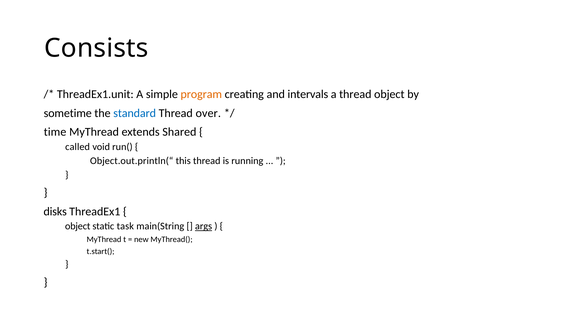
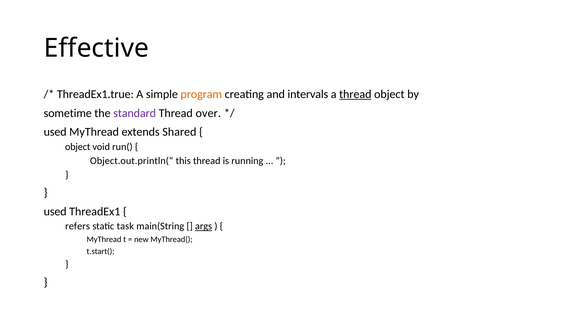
Consists: Consists -> Effective
ThreadEx1.unit: ThreadEx1.unit -> ThreadEx1.true
thread at (355, 94) underline: none -> present
standard colour: blue -> purple
time at (55, 132): time -> used
called at (78, 147): called -> object
disks at (55, 212): disks -> used
object at (78, 227): object -> refers
